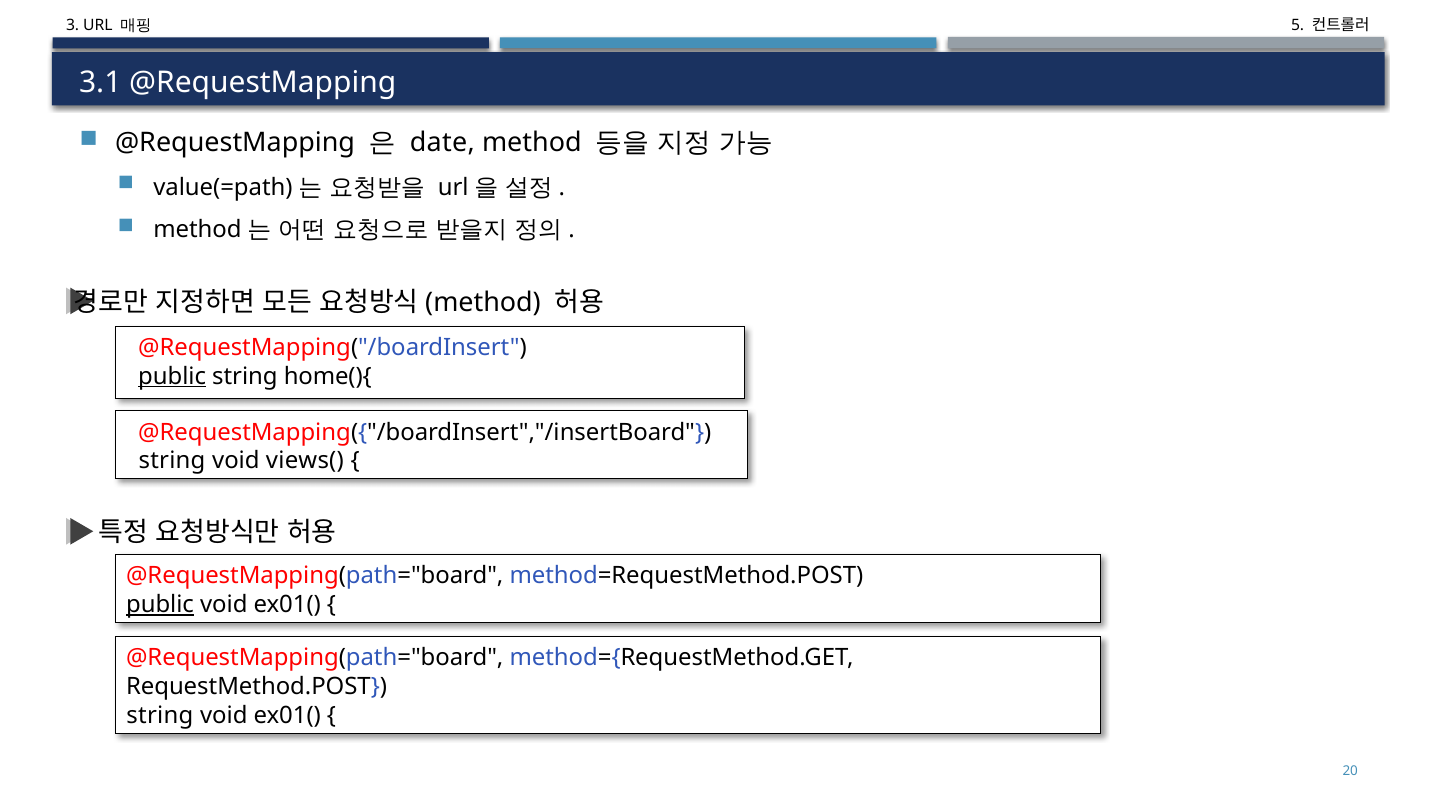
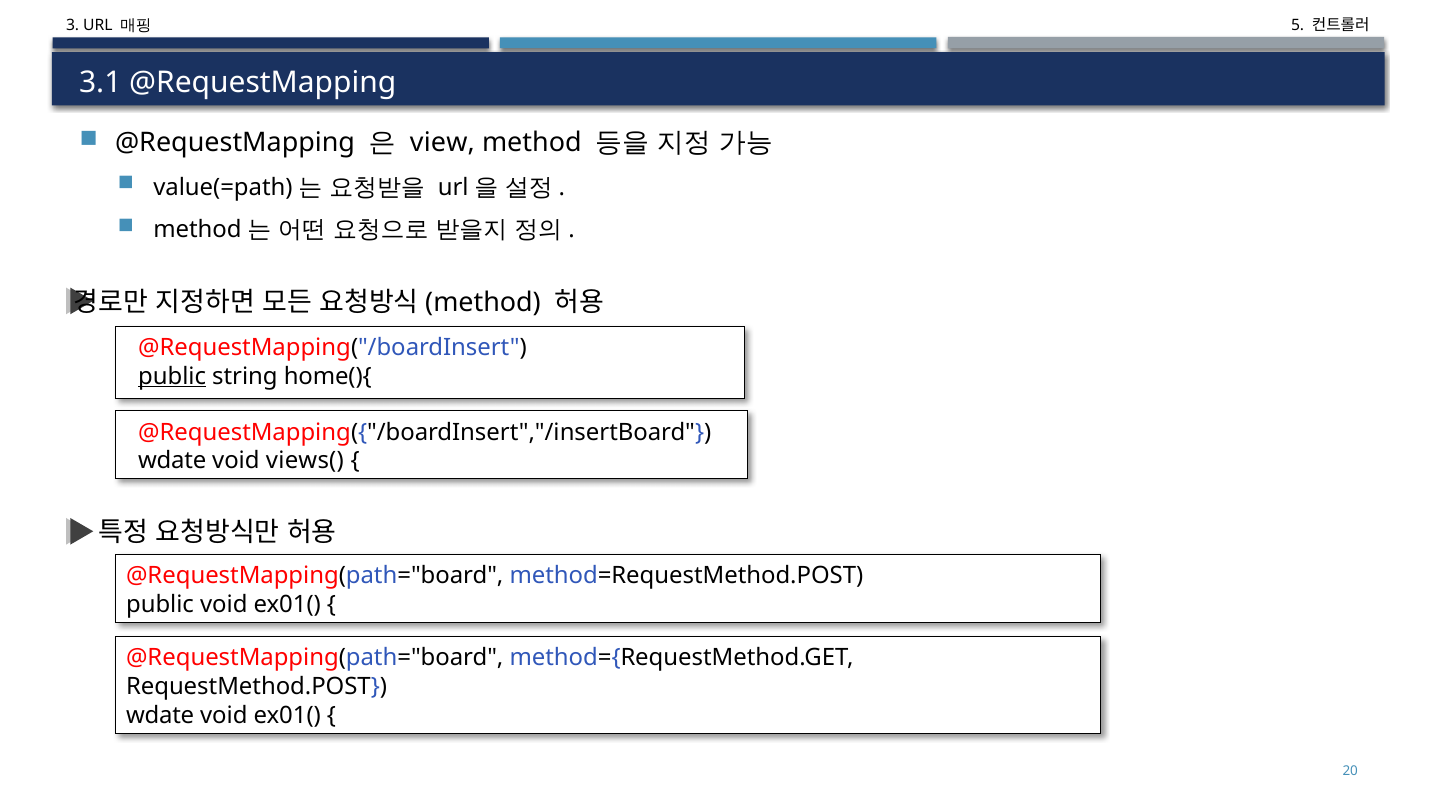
date: date -> view
string at (172, 461): string -> wdate
public at (160, 605) underline: present -> none
string at (160, 716): string -> wdate
